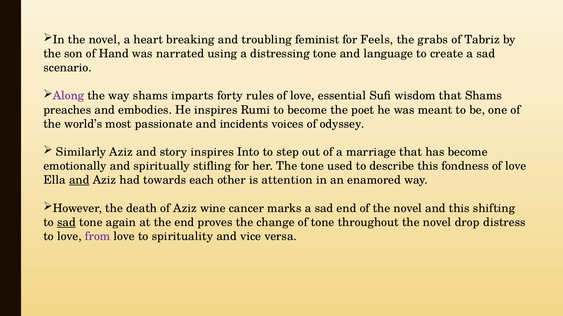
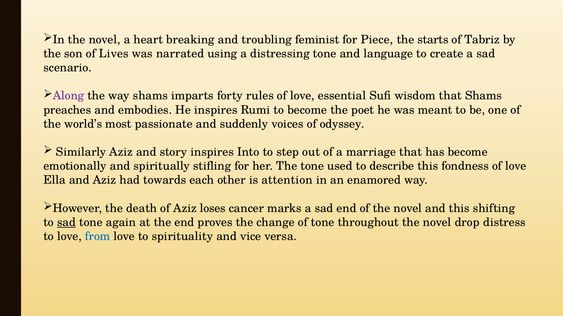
Feels: Feels -> Piece
grabs: grabs -> starts
Hand: Hand -> Lives
incidents: incidents -> suddenly
and at (79, 180) underline: present -> none
wine: wine -> loses
from colour: purple -> blue
